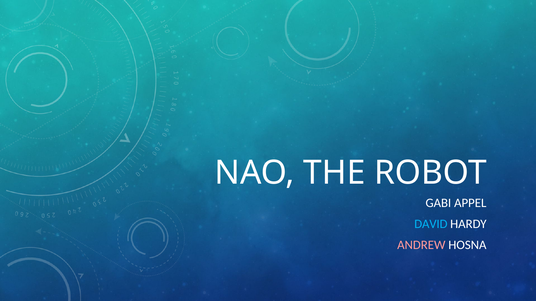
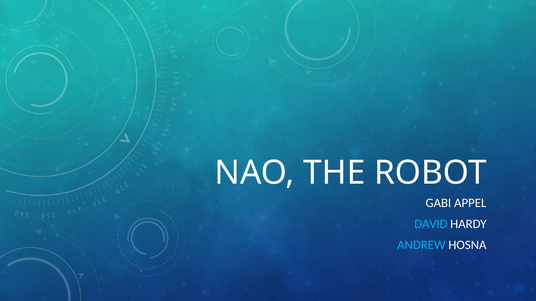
ANDREW colour: pink -> light blue
